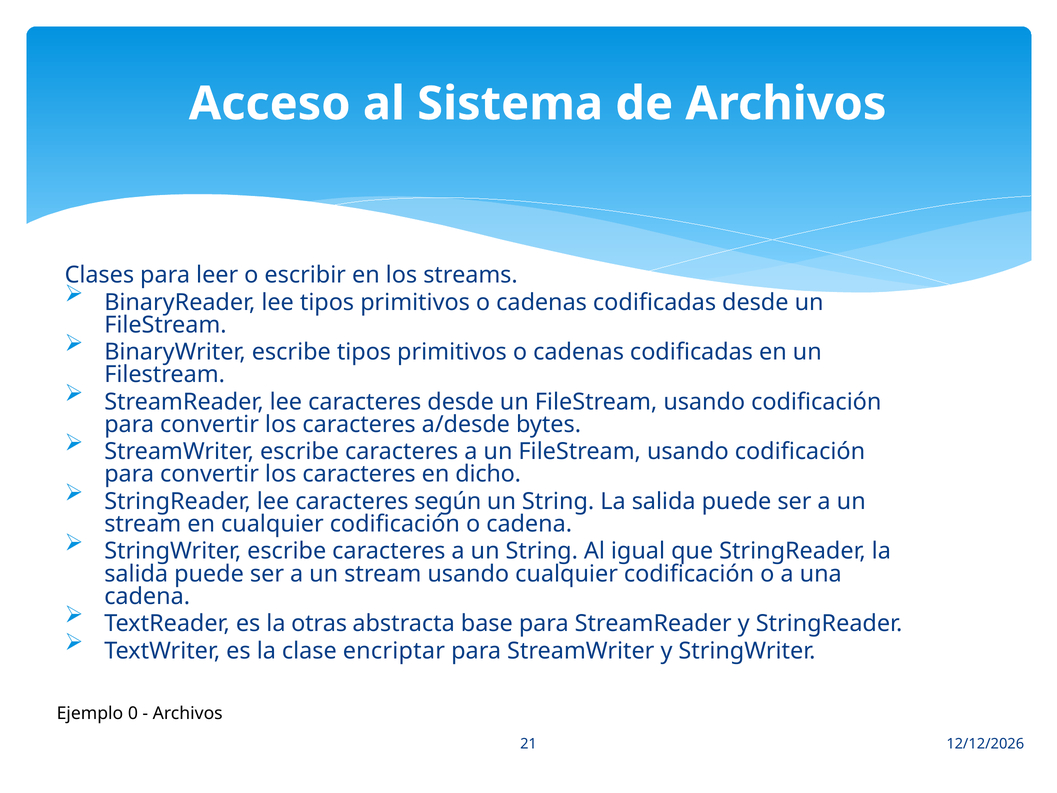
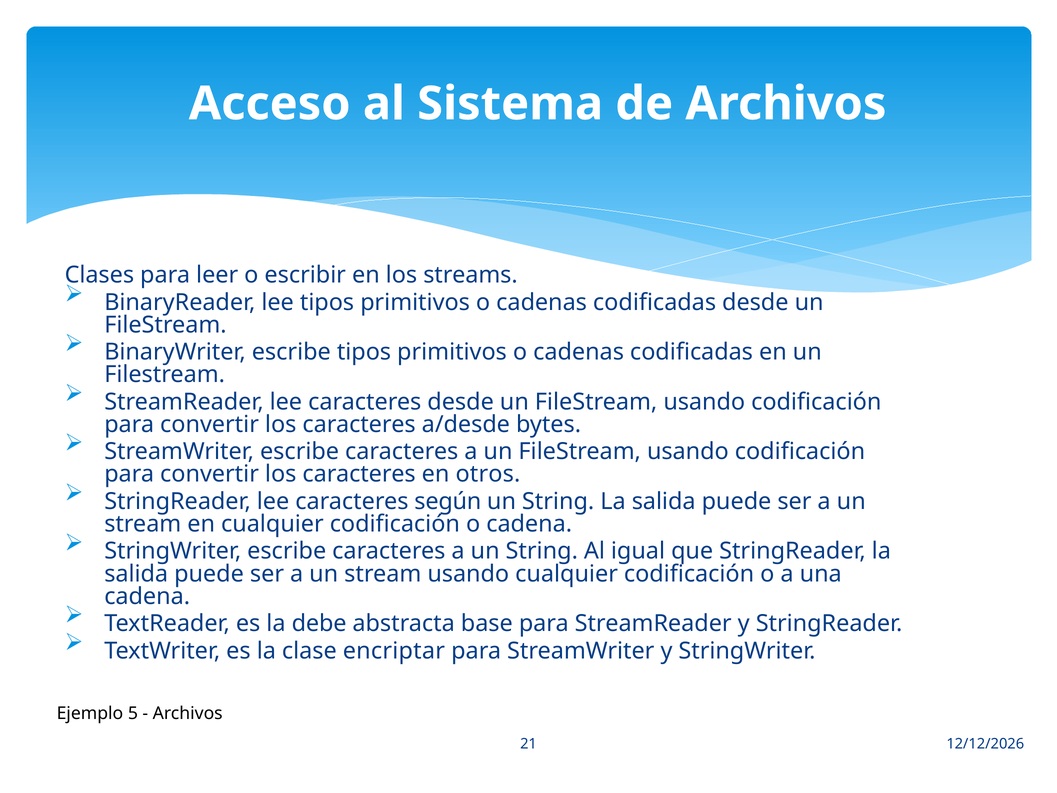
dicho: dicho -> otros
otras: otras -> debe
0: 0 -> 5
